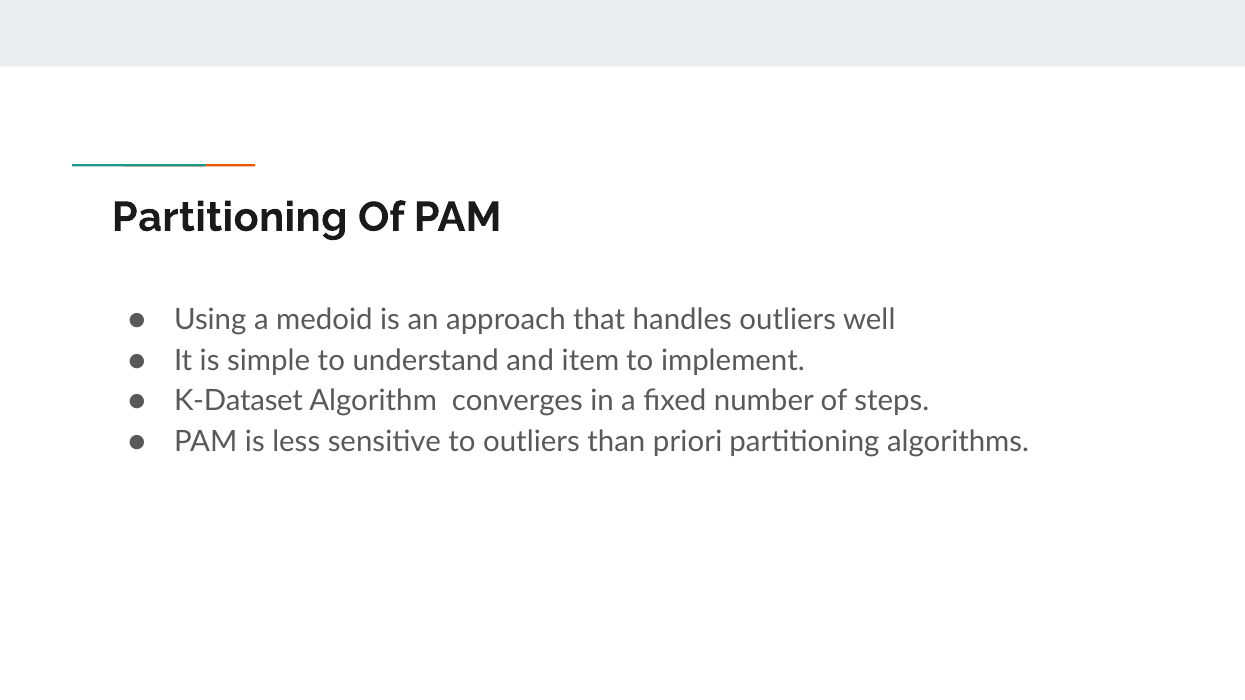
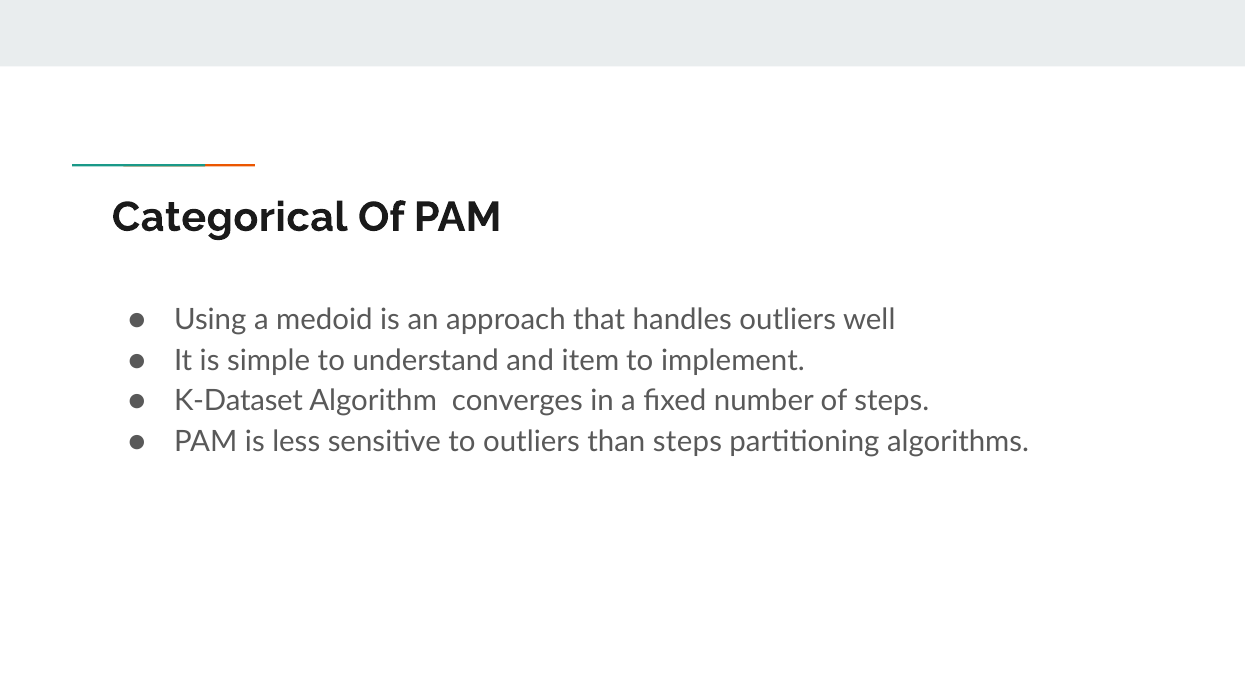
Partitioning at (230, 217): Partitioning -> Categorical
than priori: priori -> steps
